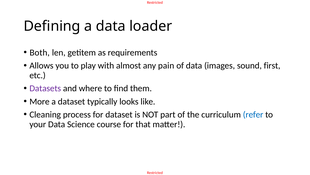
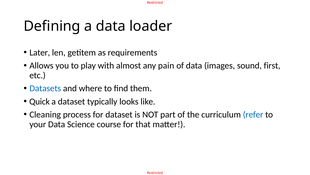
Both: Both -> Later
Datasets colour: purple -> blue
More: More -> Quick
